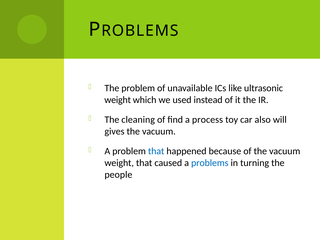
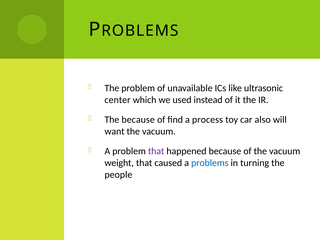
weight at (118, 100): weight -> center
The cleaning: cleaning -> because
gives: gives -> want
that at (156, 151) colour: blue -> purple
